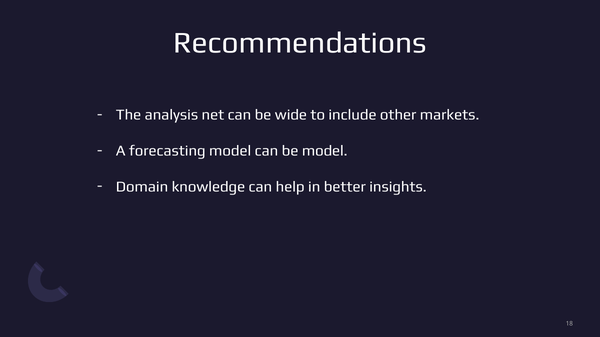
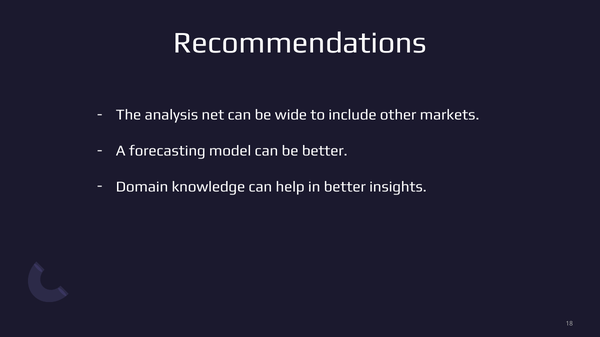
be model: model -> better
